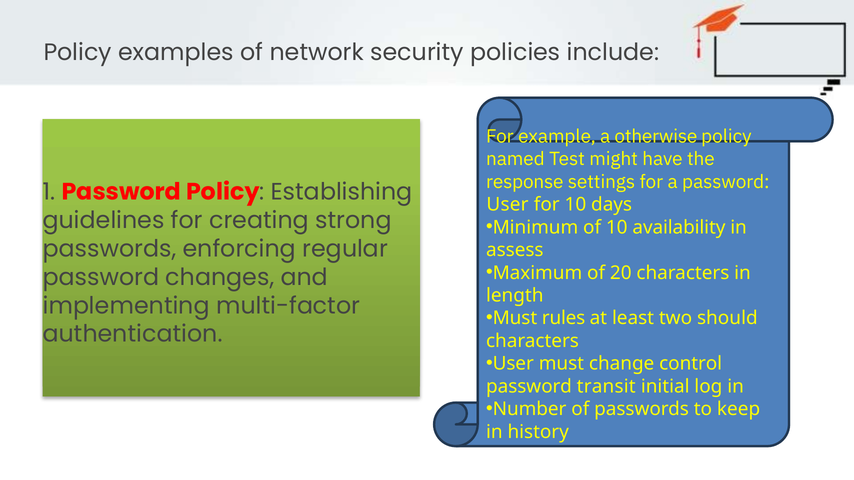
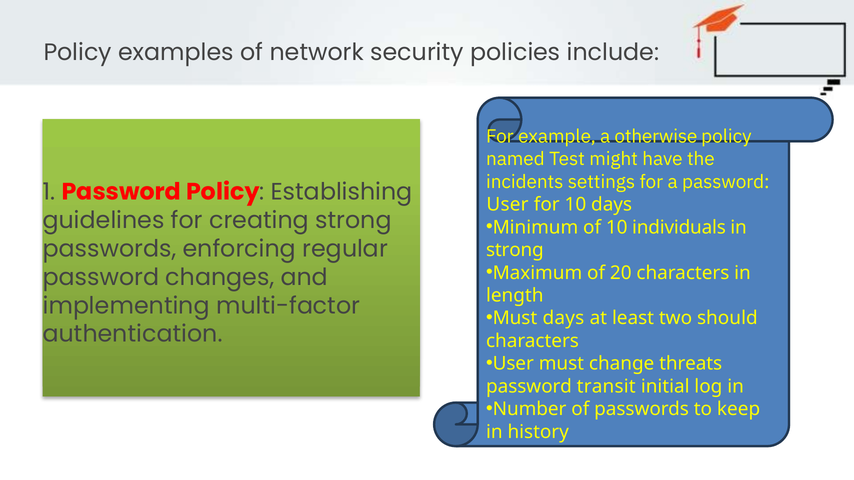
response: response -> incidents
availability: availability -> individuals
assess at (515, 250): assess -> strong
Must rules: rules -> days
control: control -> threats
